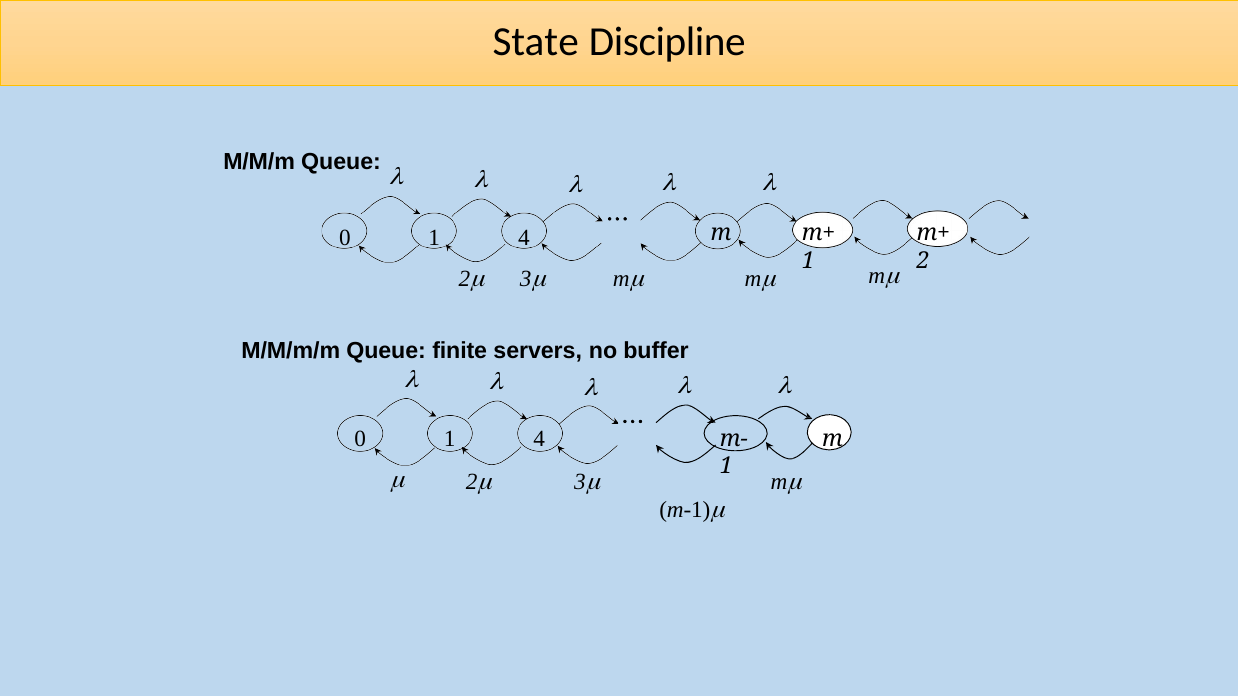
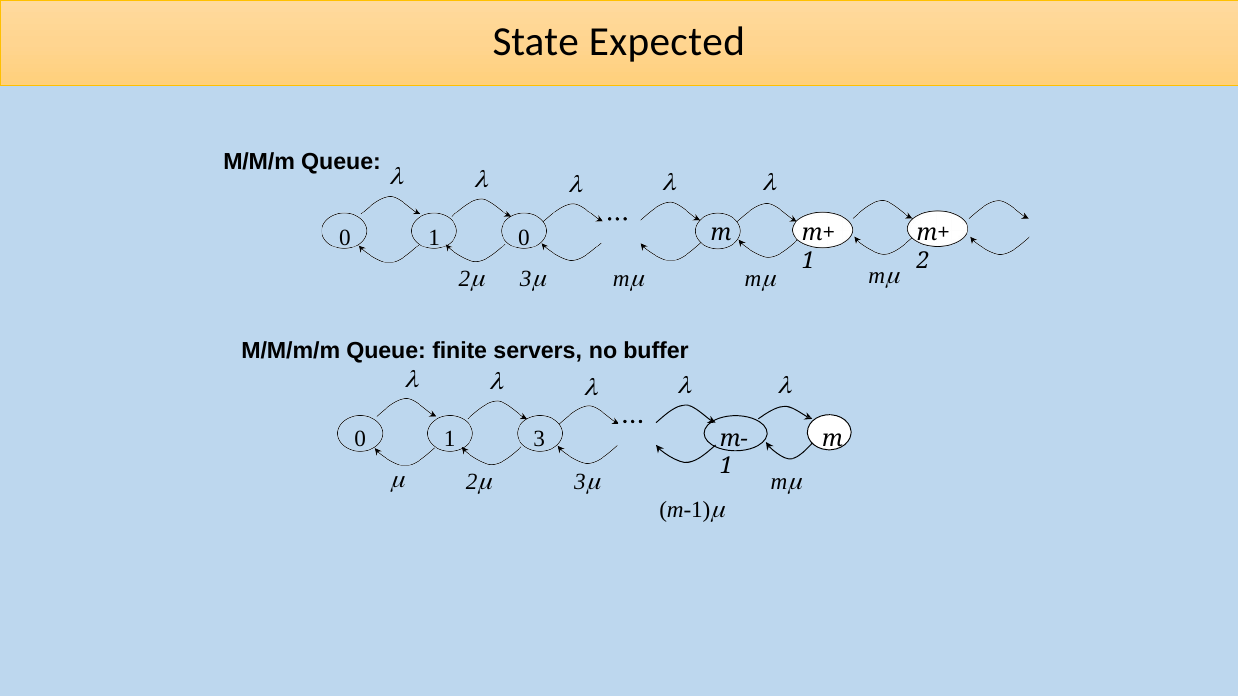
Discipline: Discipline -> Expected
4 at (524, 238): 4 -> 0
4 at (539, 439): 4 -> 3
